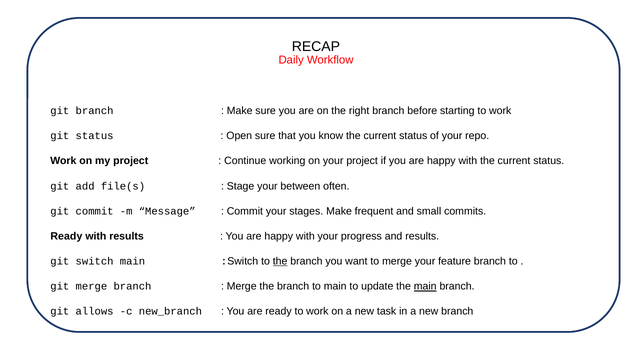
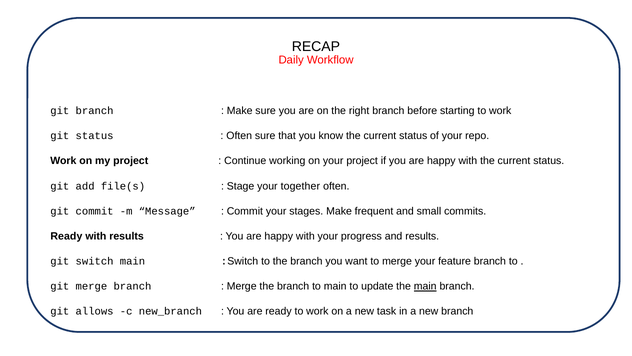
Open at (239, 136): Open -> Often
between: between -> together
the at (280, 261) underline: present -> none
